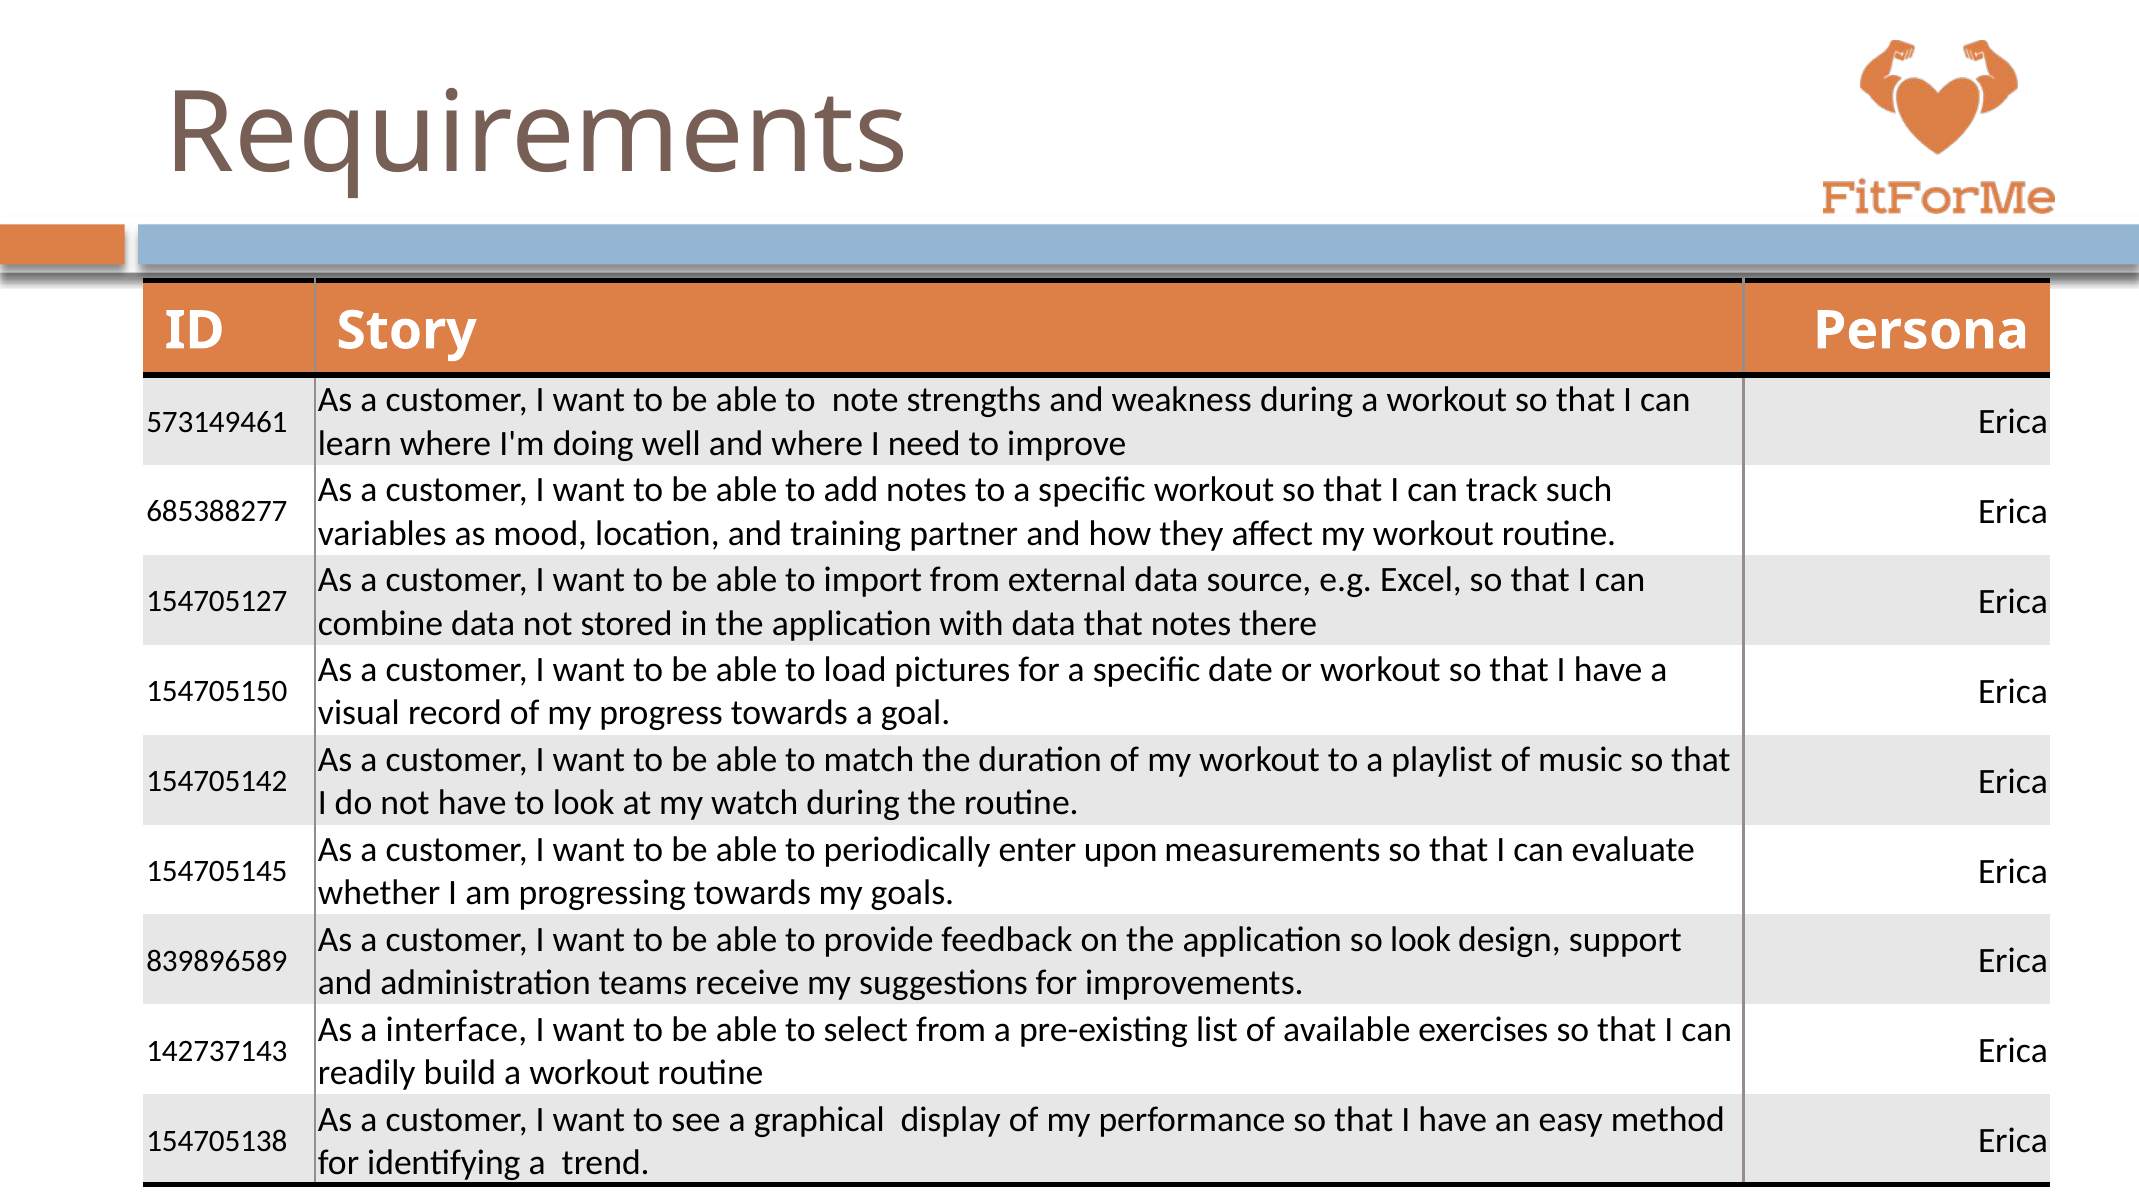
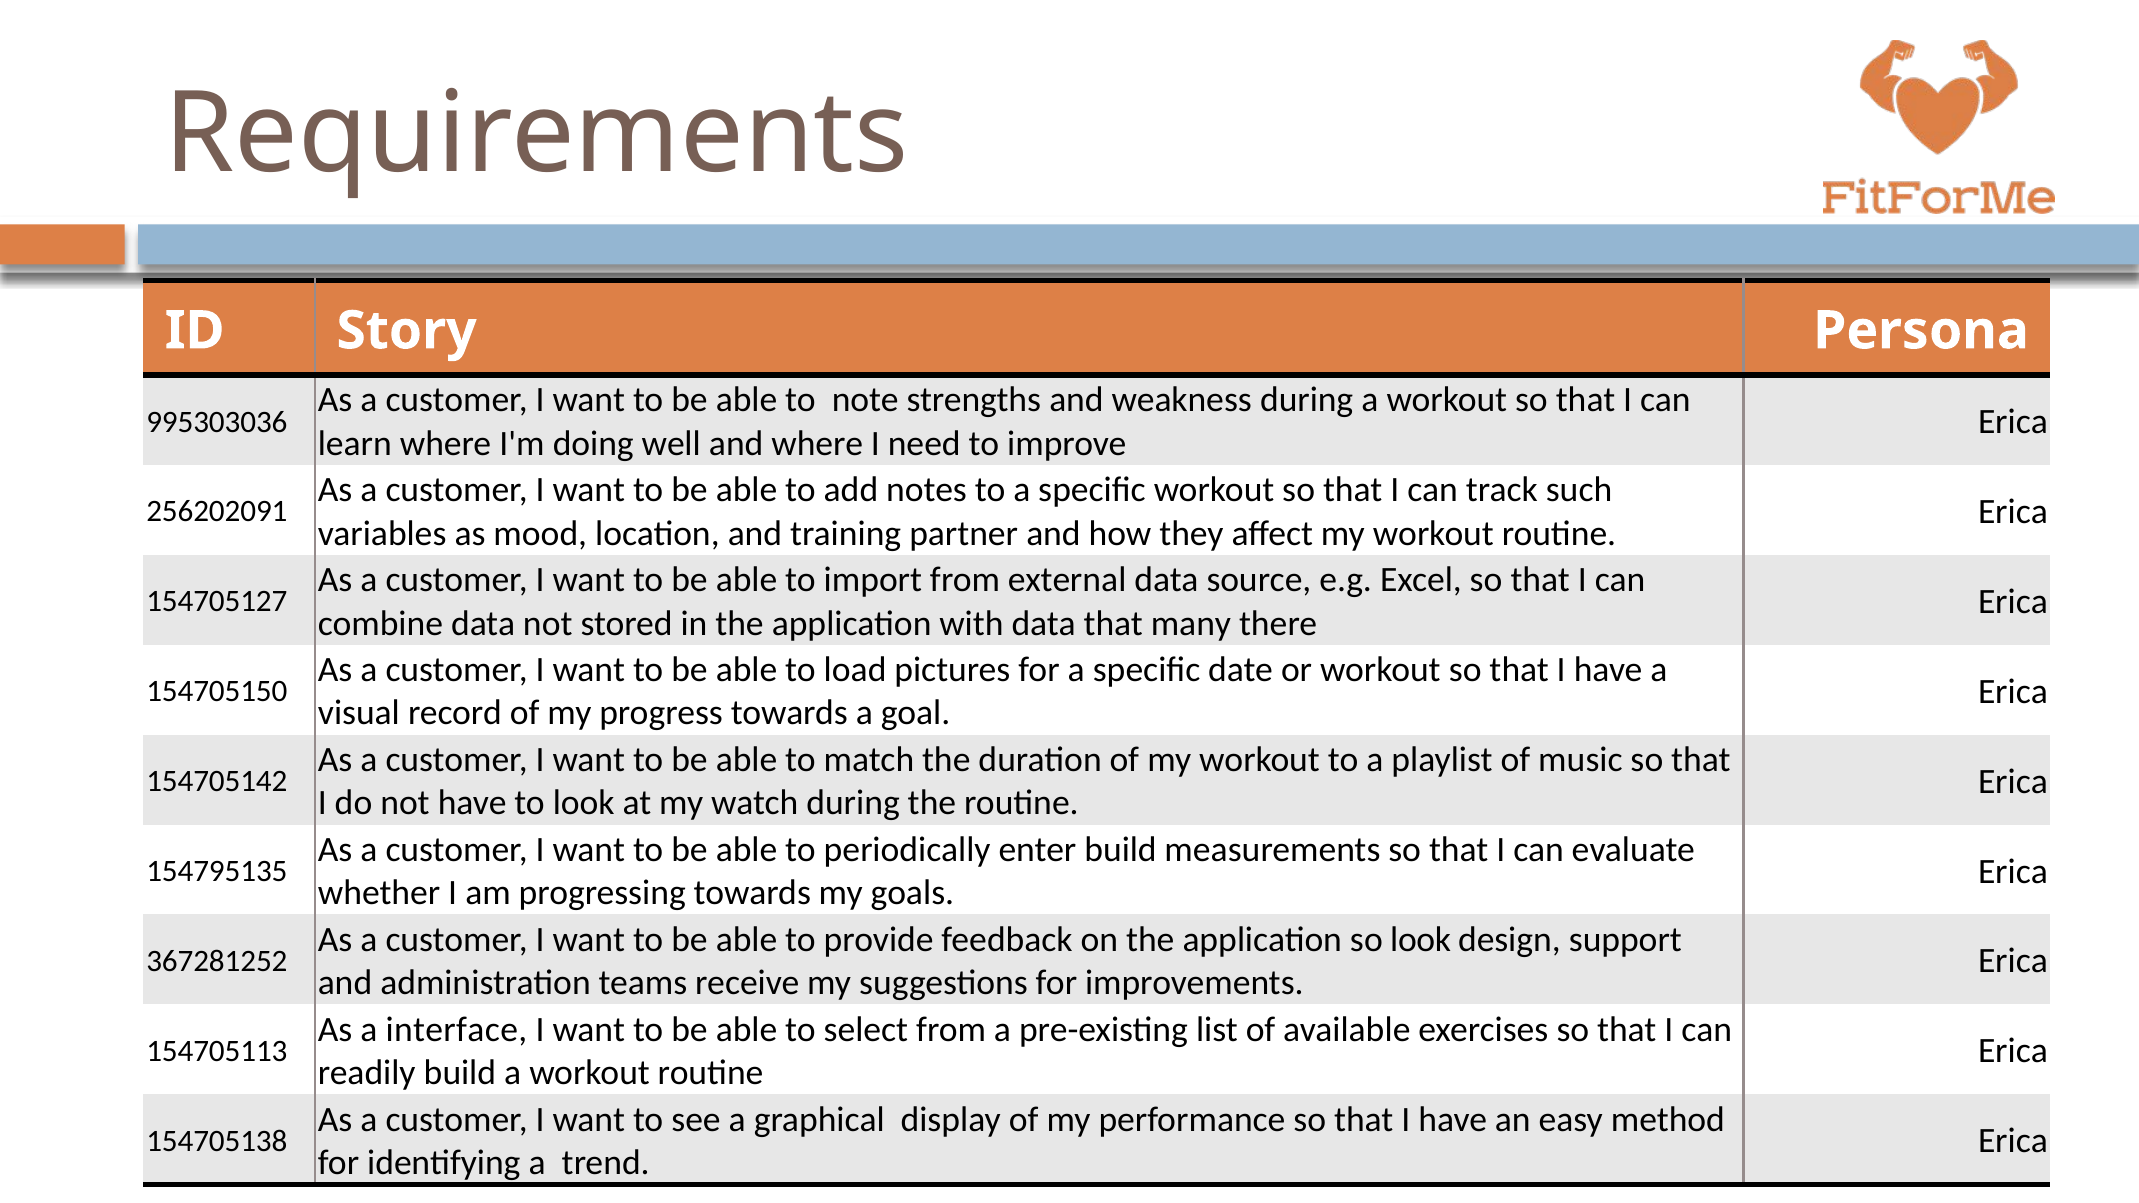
573149461: 573149461 -> 995303036
685388277: 685388277 -> 256202091
that notes: notes -> many
enter upon: upon -> build
154705145: 154705145 -> 154795135
839896589: 839896589 -> 367281252
142737143: 142737143 -> 154705113
